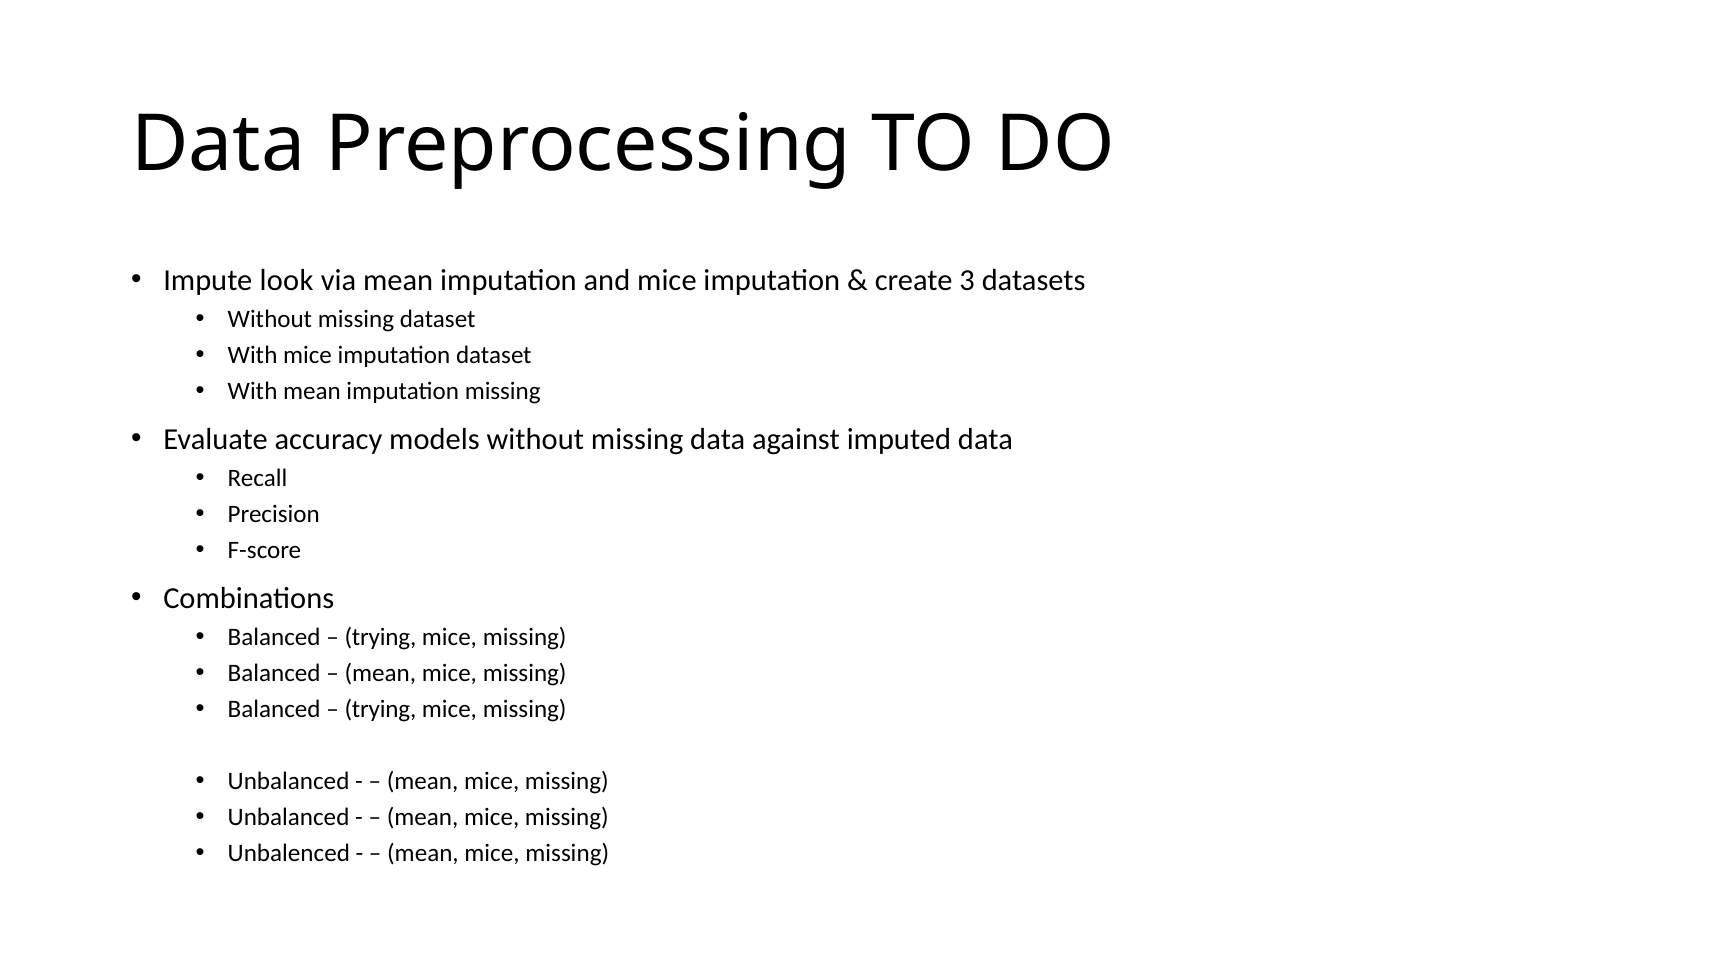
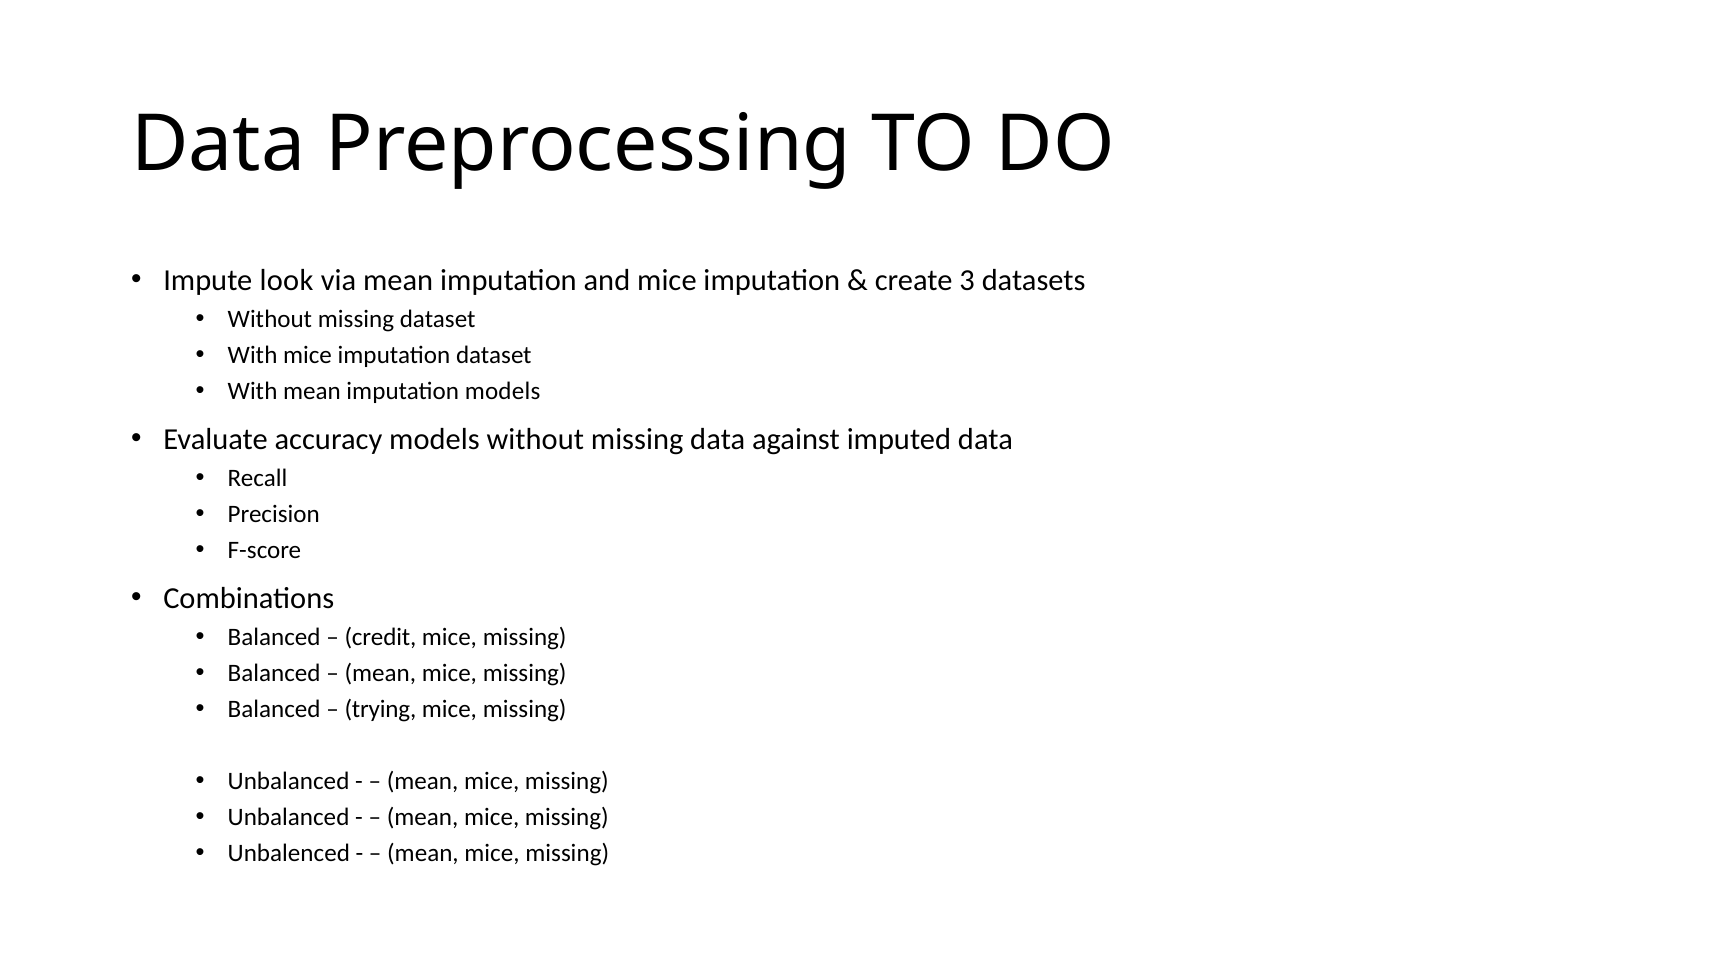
imputation missing: missing -> models
trying at (380, 637): trying -> credit
